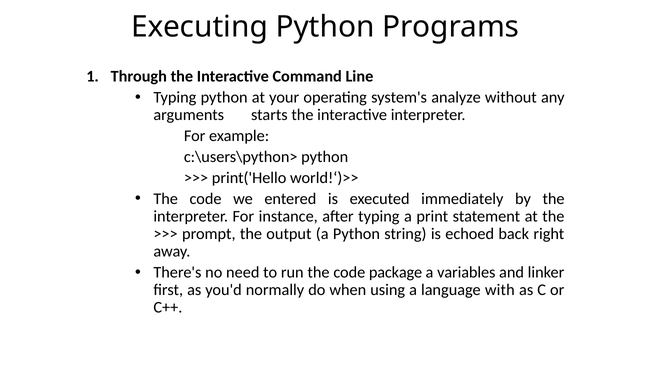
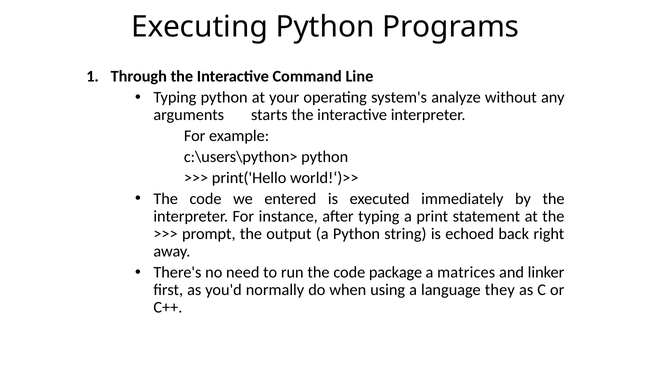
variables: variables -> matrices
with: with -> they
